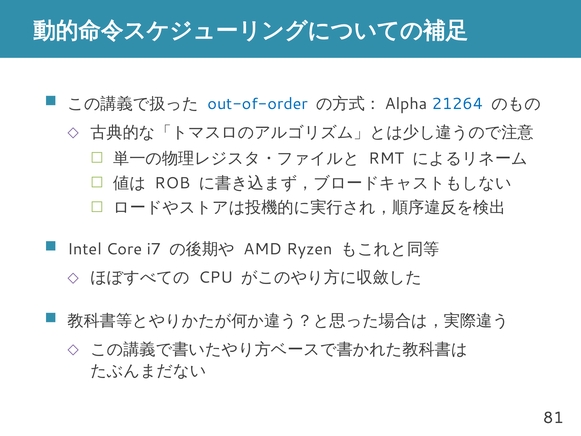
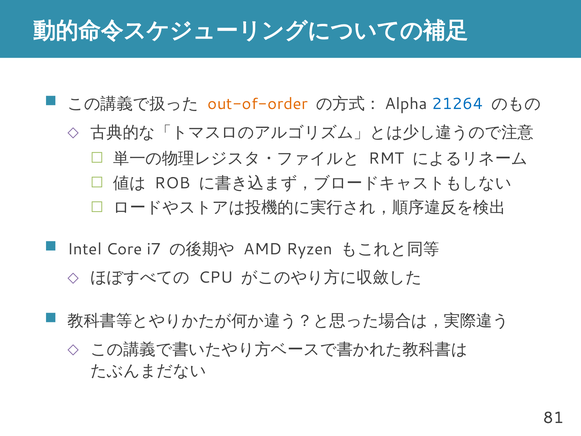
out-of-order colour: blue -> orange
